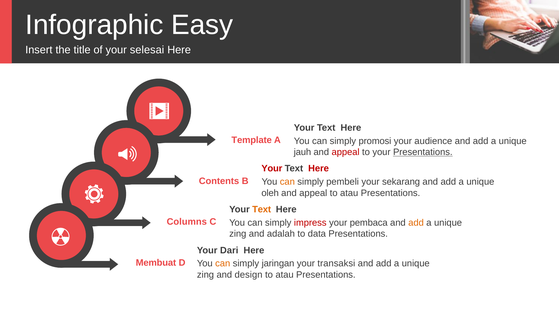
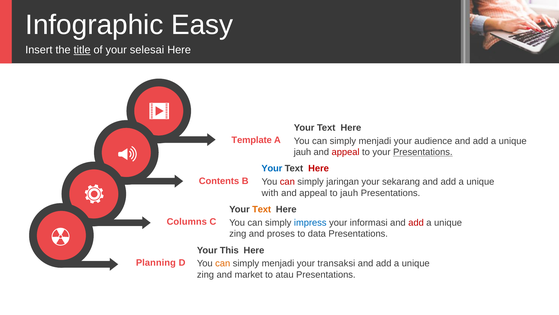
title underline: none -> present
promosi at (375, 141): promosi -> menjadi
Your at (272, 168) colour: red -> blue
can at (287, 182) colour: orange -> red
pembeli: pembeli -> jaringan
oleh: oleh -> with
appeal to atau: atau -> jauh
impress colour: red -> blue
pembaca: pembaca -> informasi
add at (416, 222) colour: orange -> red
adalah: adalah -> proses
Dari: Dari -> This
Membuat: Membuat -> Planning
jaringan at (278, 263): jaringan -> menjadi
design: design -> market
